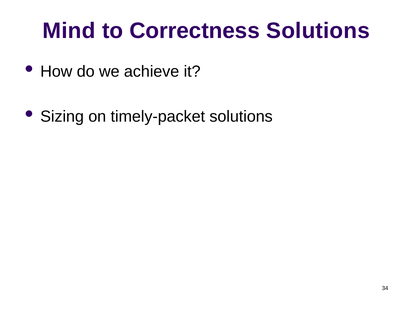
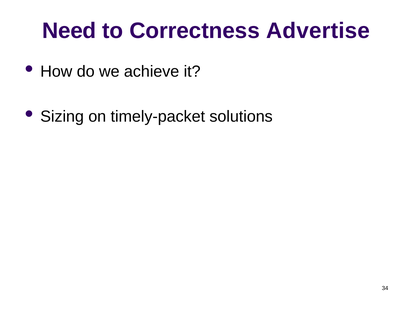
Mind: Mind -> Need
Correctness Solutions: Solutions -> Advertise
